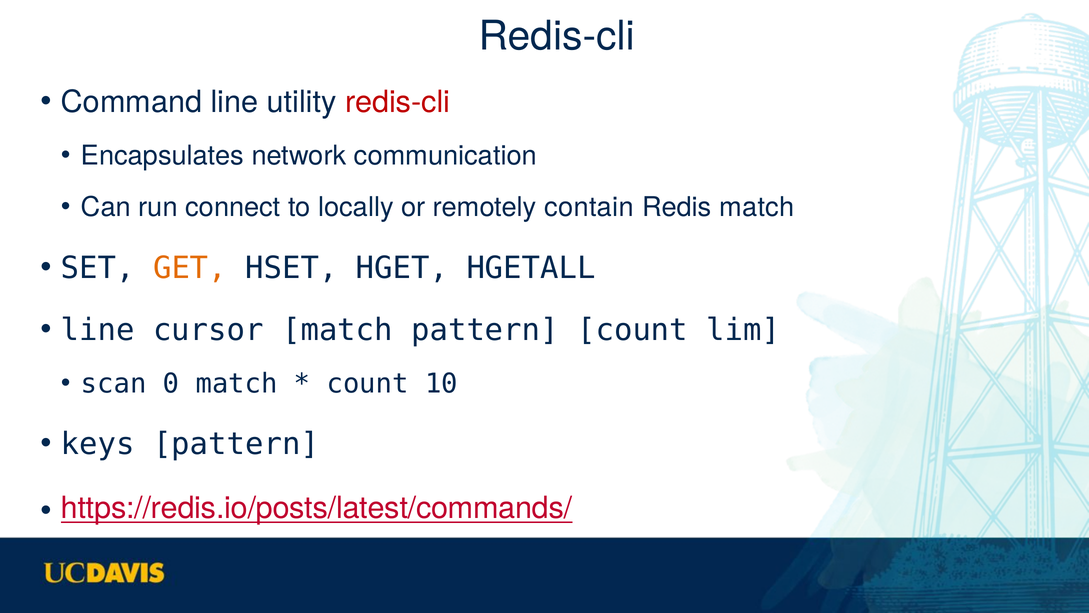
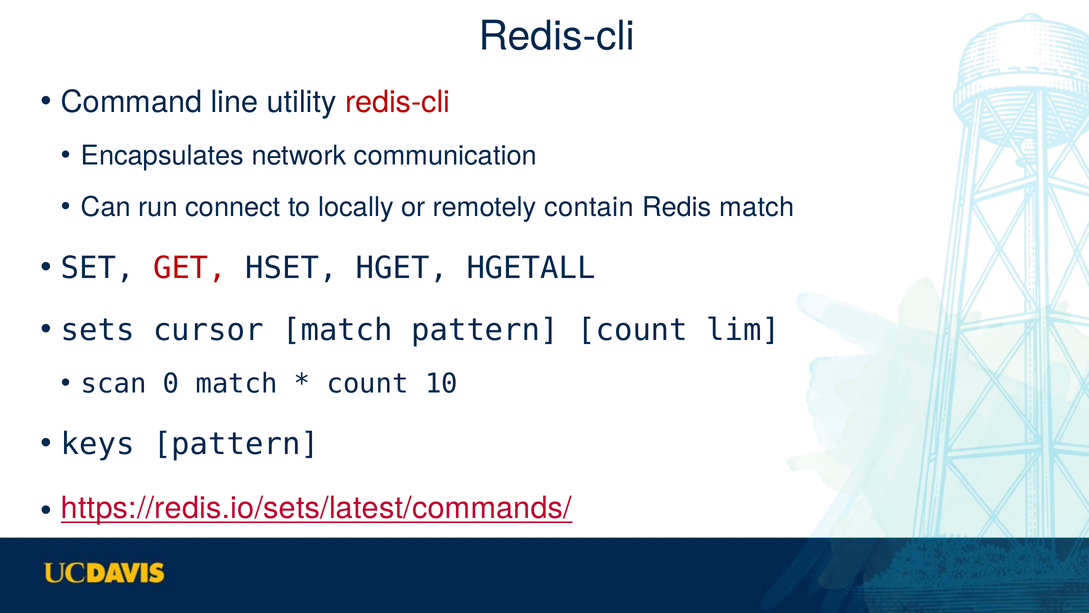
GET colour: orange -> red
line at (98, 330): line -> sets
https://redis.io/posts/latest/commands/: https://redis.io/posts/latest/commands/ -> https://redis.io/sets/latest/commands/
